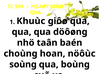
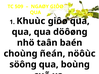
hoan: hoan -> ñeán
soùng: soùng -> söông
